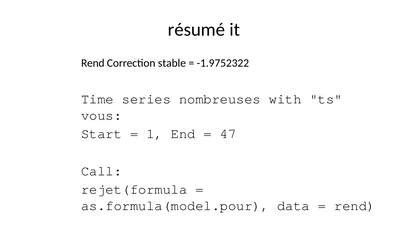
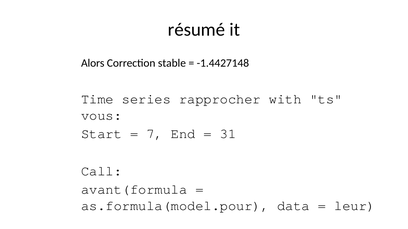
Rend at (93, 63): Rend -> Alors
-1.9752322: -1.9752322 -> -1.4427148
nombreuses: nombreuses -> rapprocher
1 at (155, 134): 1 -> 7
47: 47 -> 31
rejet(formula: rejet(formula -> avant(formula
rend at (355, 206): rend -> leur
